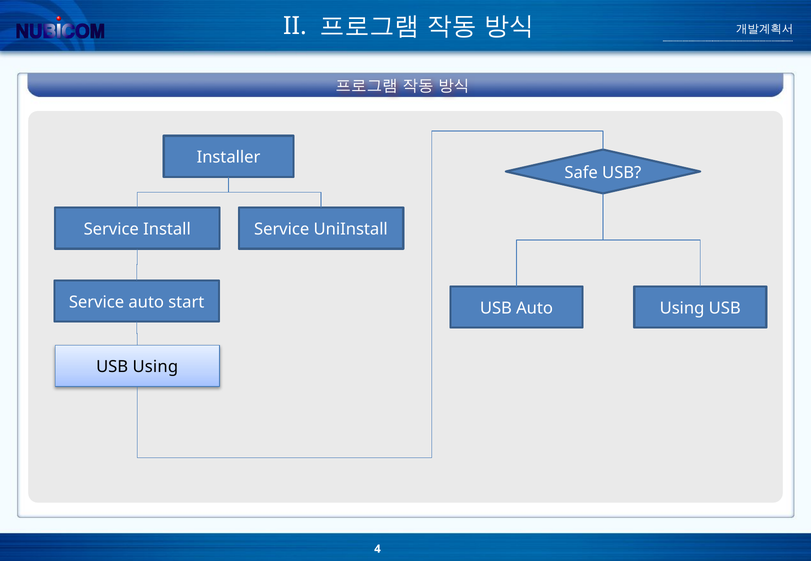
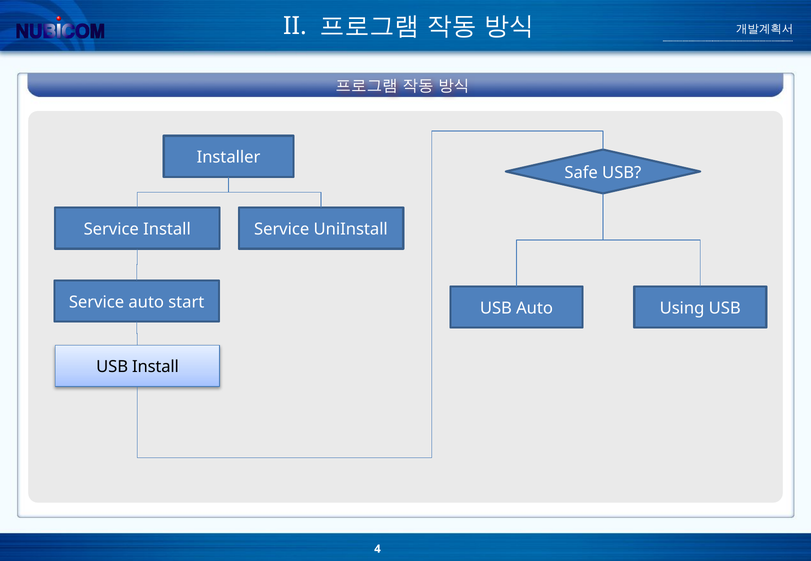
USB Using: Using -> Install
